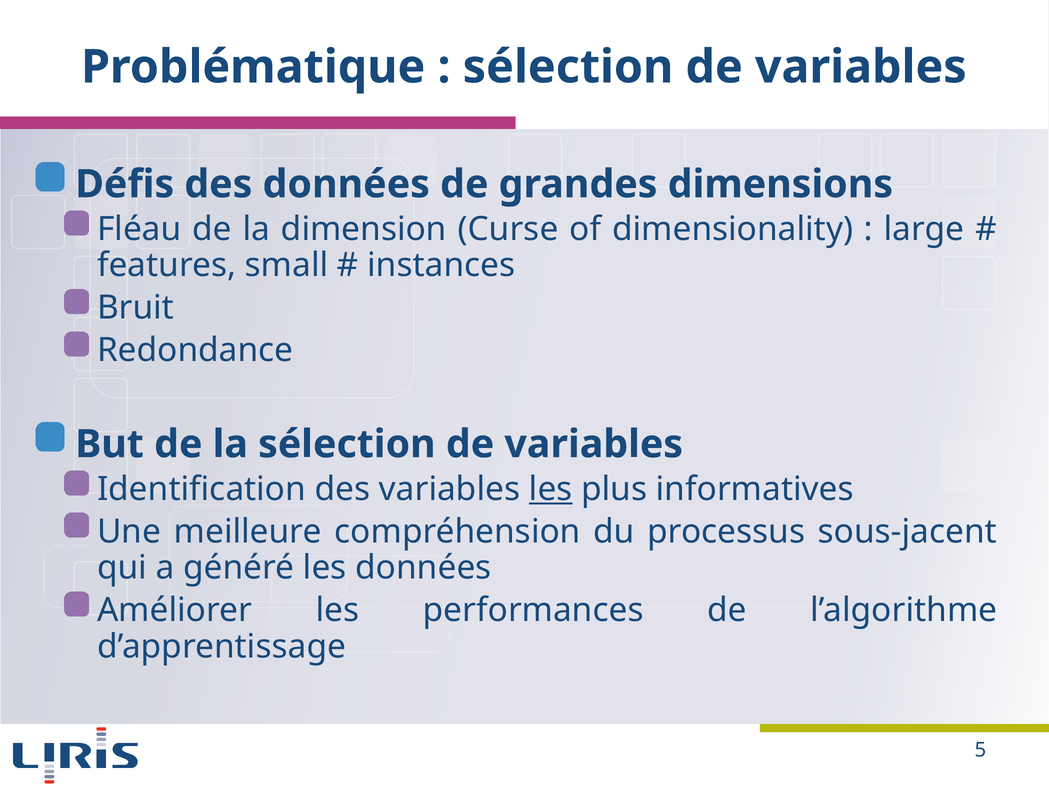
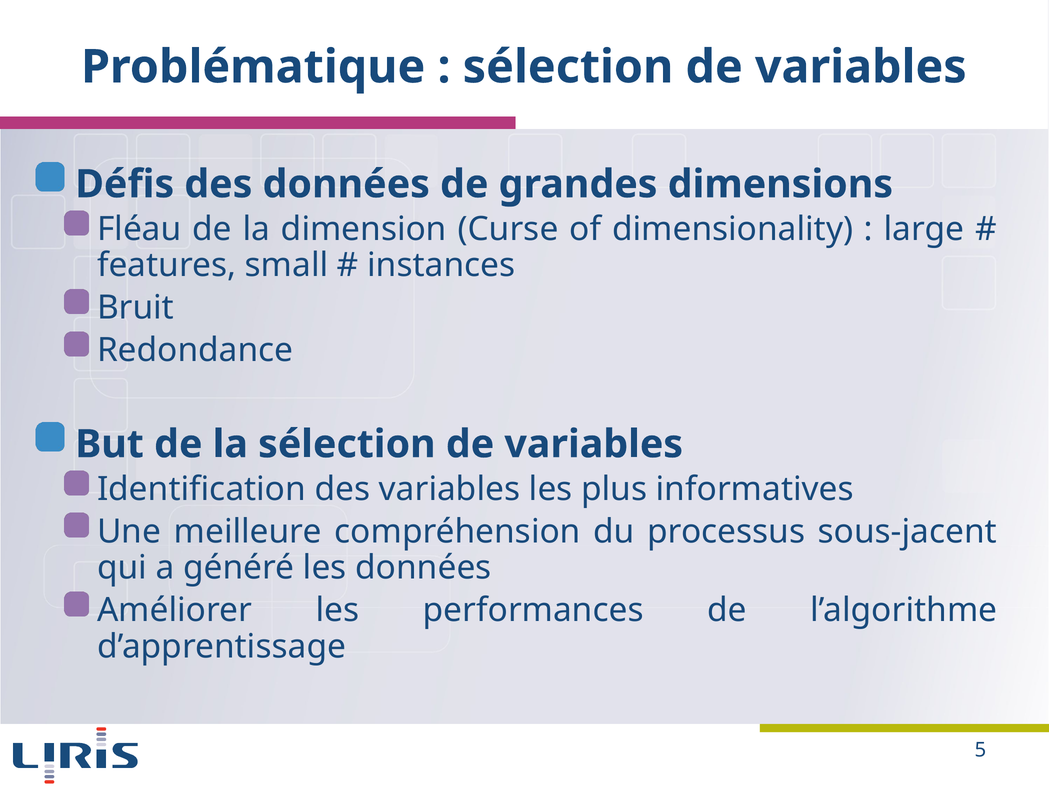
les at (551, 489) underline: present -> none
